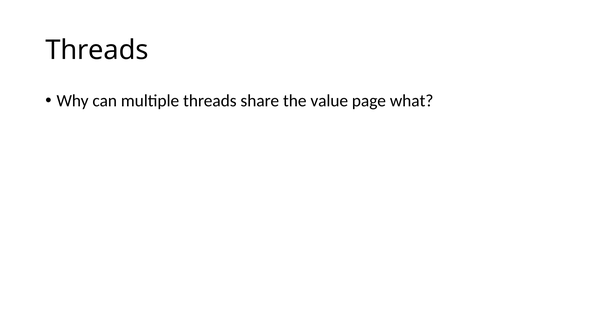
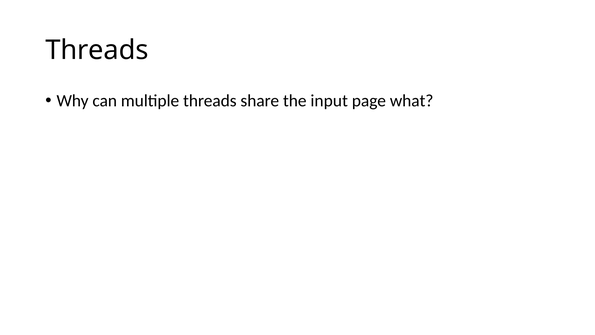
value: value -> input
